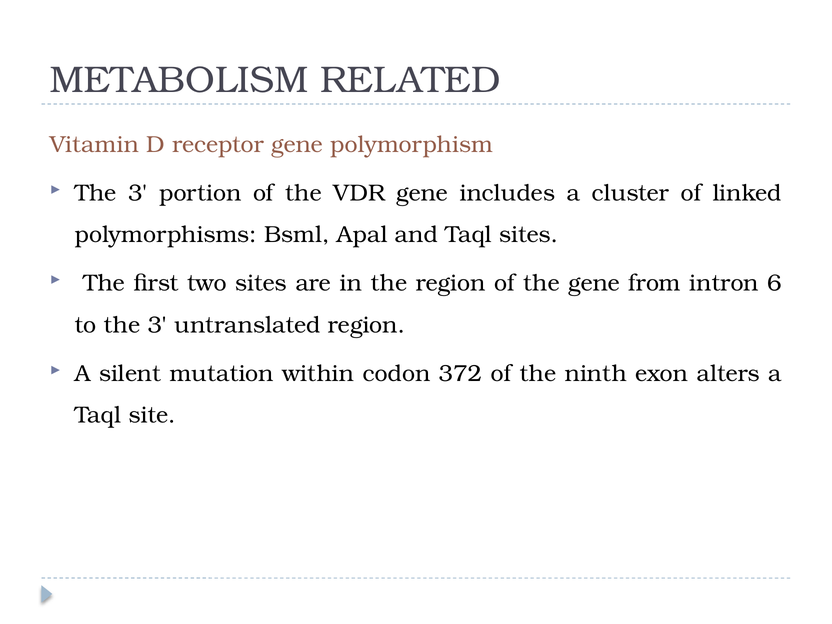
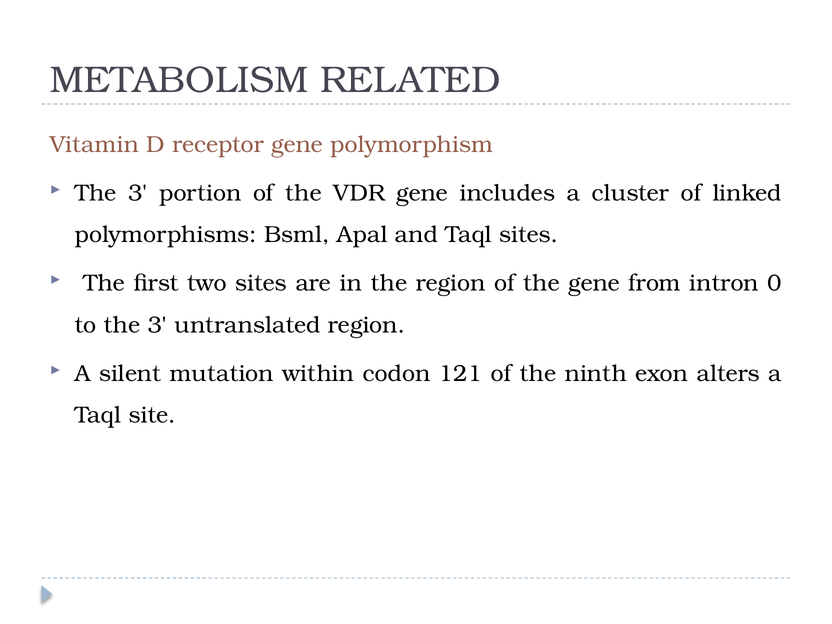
6: 6 -> 0
372: 372 -> 121
